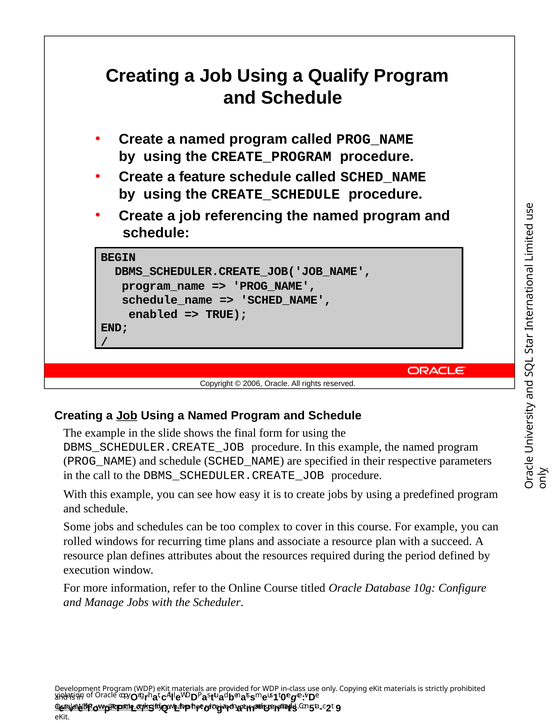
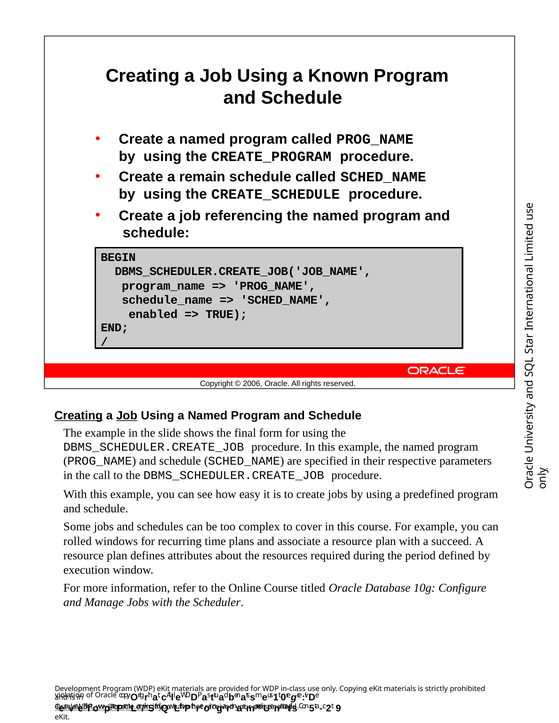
Qualify: Qualify -> Known
feature: feature -> remain
Creating at (79, 416) underline: none -> present
